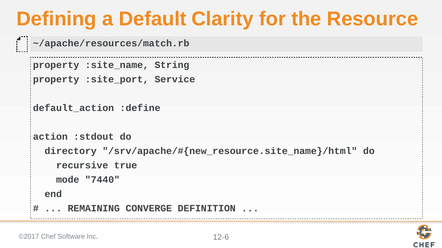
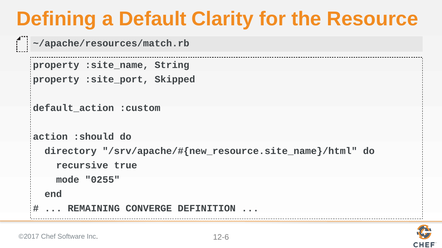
Service: Service -> Skipped
:define: :define -> :custom
:stdout: :stdout -> :should
7440: 7440 -> 0255
